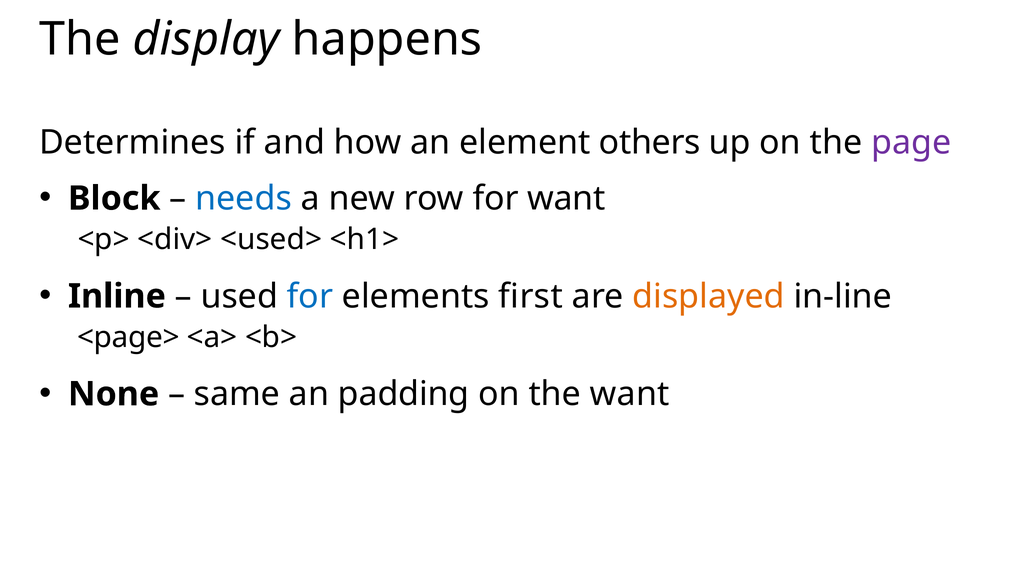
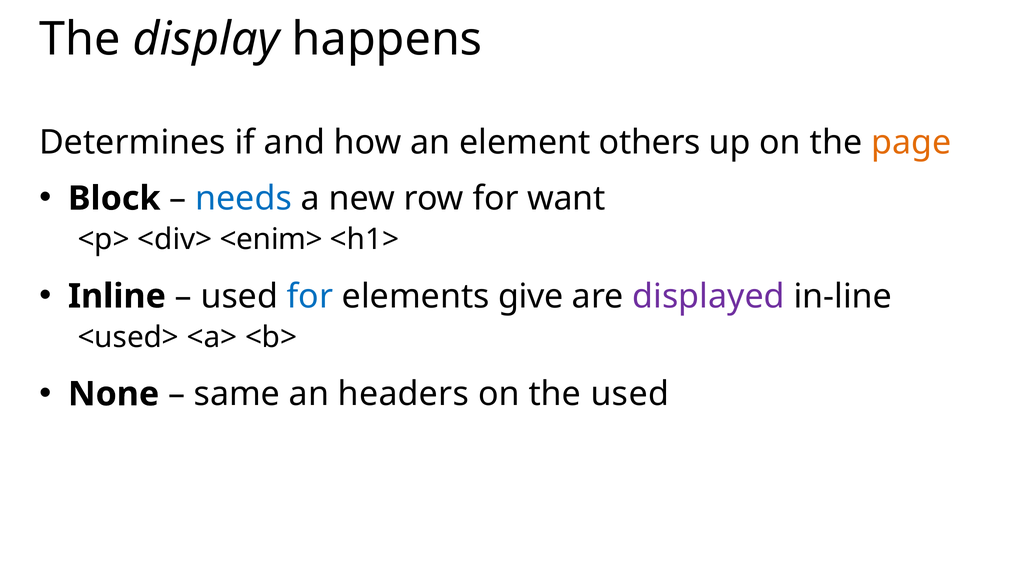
page colour: purple -> orange
<used>: <used> -> <enim>
first: first -> give
displayed colour: orange -> purple
<page>: <page> -> <used>
padding: padding -> headers
the want: want -> used
